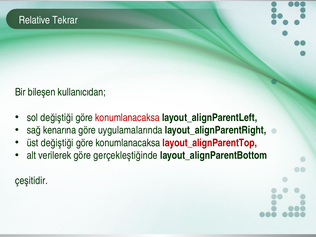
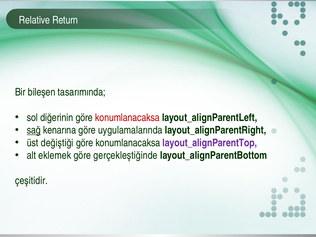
Tekrar: Tekrar -> Return
kullanıcıdan: kullanıcıdan -> tasarımında
sol değiştiği: değiştiği -> diğerinin
sağ underline: none -> present
layout_alignParentTop colour: red -> purple
verilerek: verilerek -> eklemek
